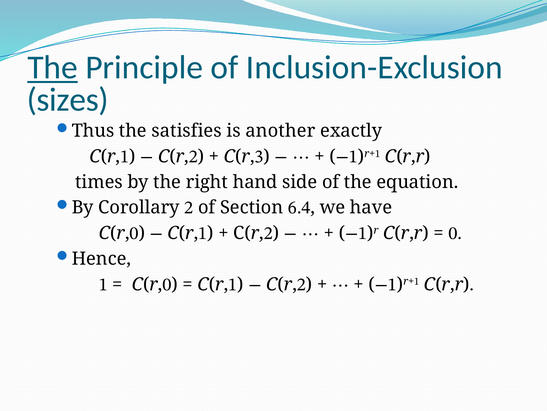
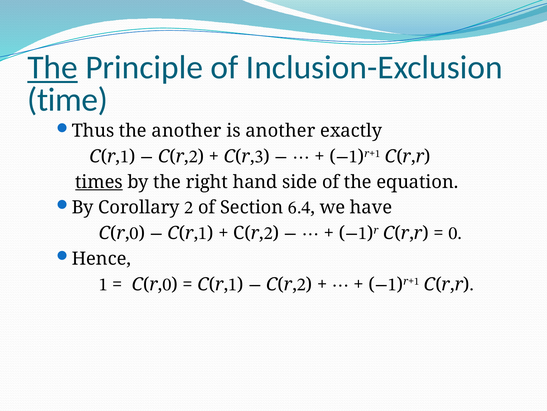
sizes: sizes -> time
the satisfies: satisfies -> another
times underline: none -> present
